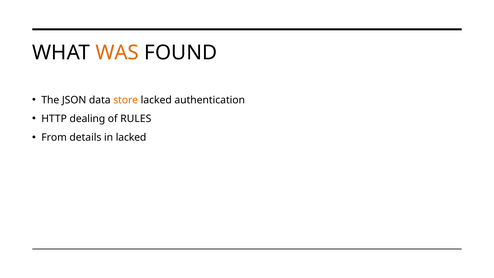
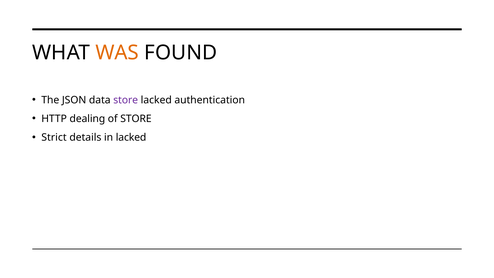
store at (126, 100) colour: orange -> purple
of RULES: RULES -> STORE
From: From -> Strict
